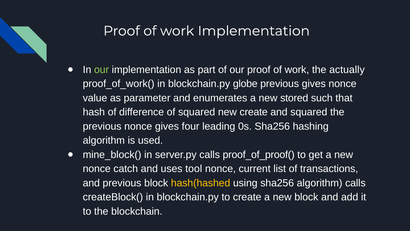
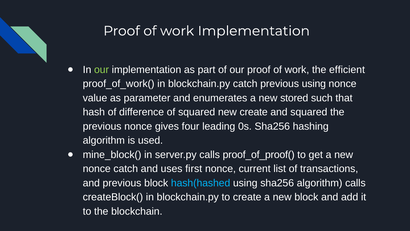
actually: actually -> efficient
blockchain.py globe: globe -> catch
previous gives: gives -> using
tool: tool -> first
hash(hashed colour: yellow -> light blue
